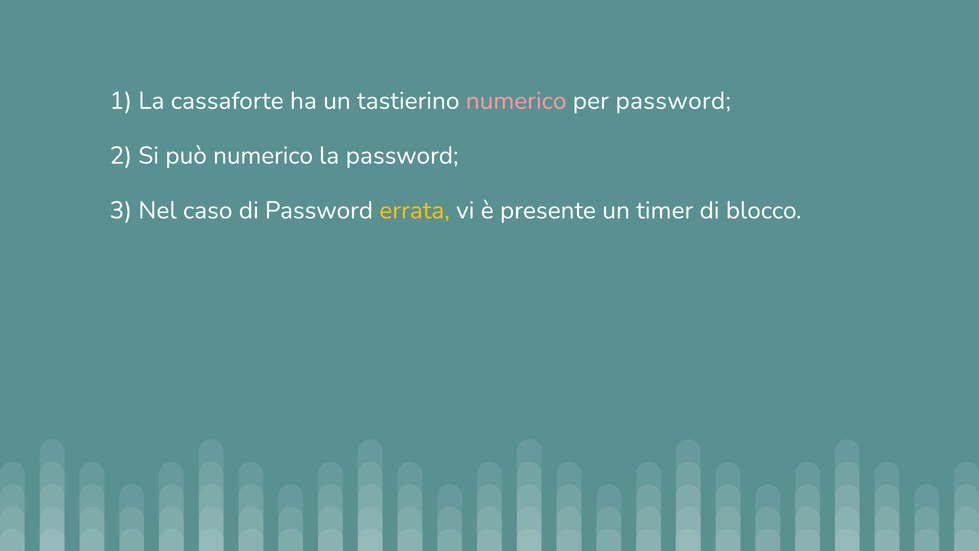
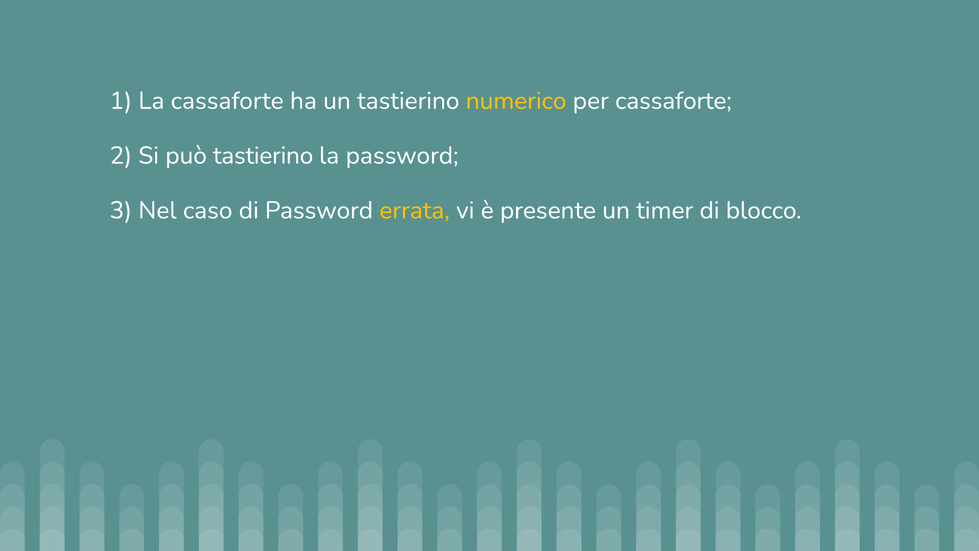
numerico at (516, 101) colour: pink -> yellow
per password: password -> cassaforte
può numerico: numerico -> tastierino
